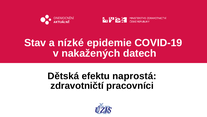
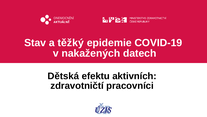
nízké: nízké -> těžký
naprostá: naprostá -> aktivních
